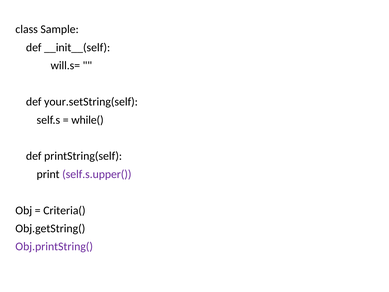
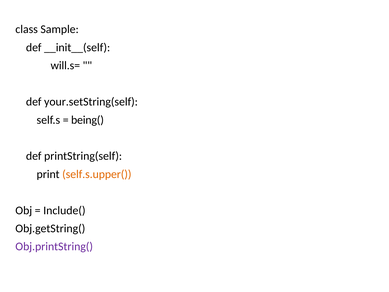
while(: while( -> being(
self.s.upper( colour: purple -> orange
Criteria(: Criteria( -> Include(
